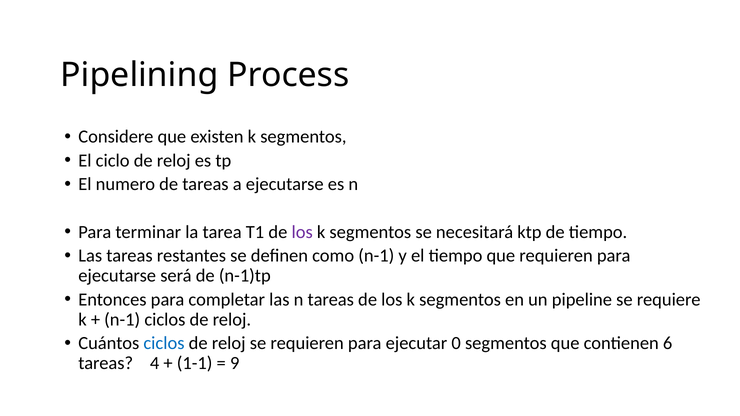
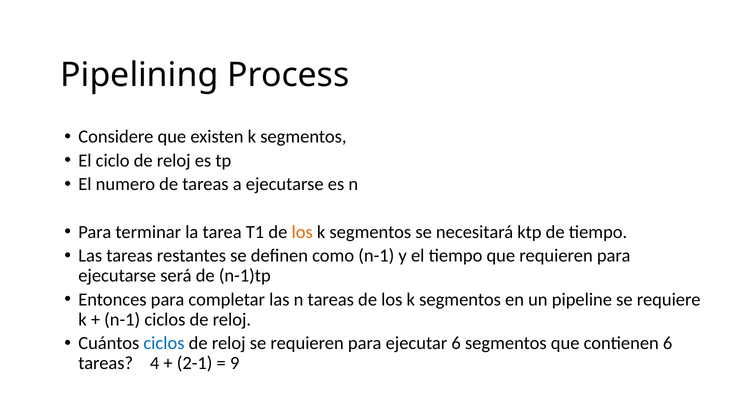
los at (302, 232) colour: purple -> orange
ejecutar 0: 0 -> 6
1-1: 1-1 -> 2-1
